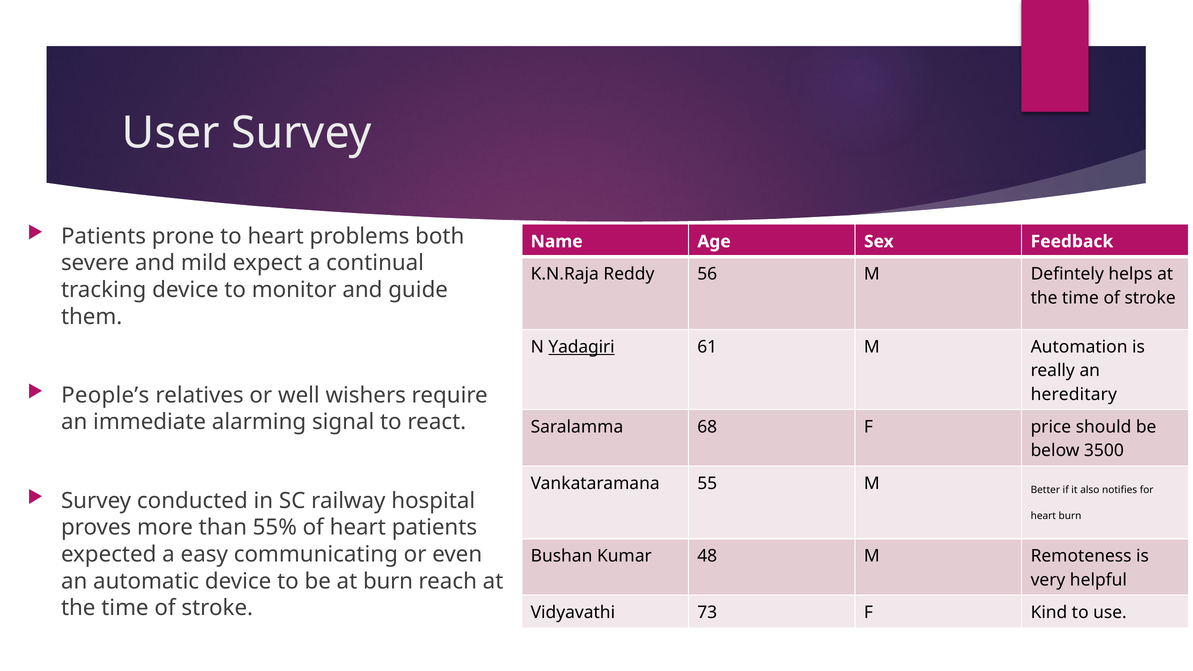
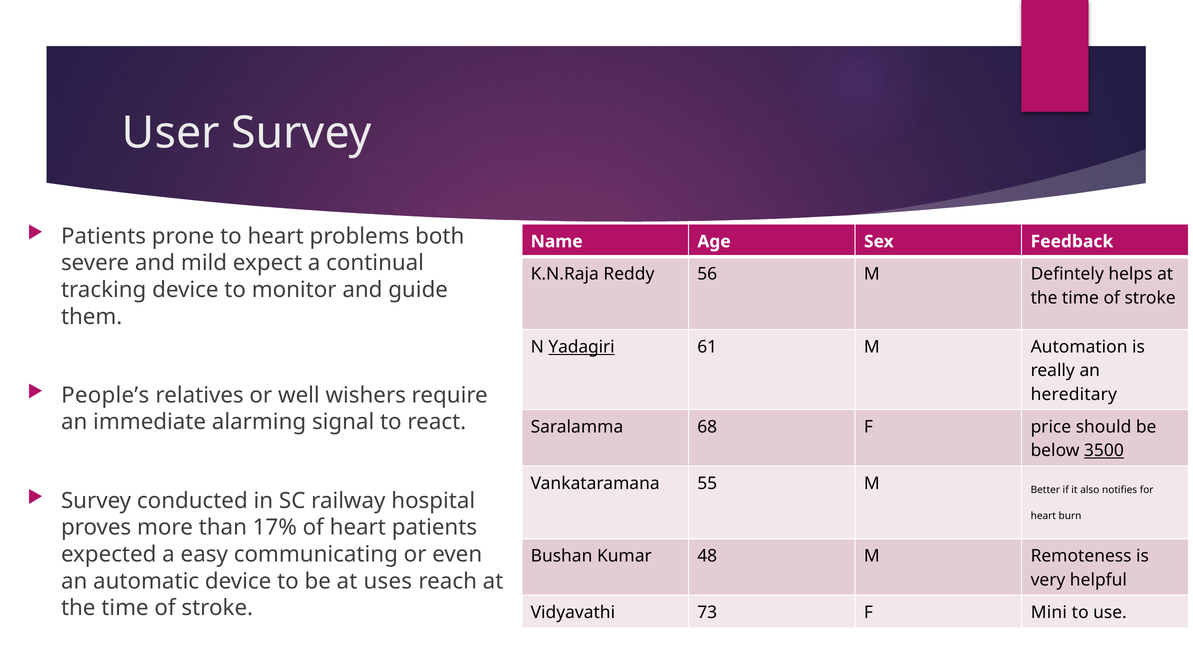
3500 underline: none -> present
55%: 55% -> 17%
at burn: burn -> uses
Kind: Kind -> Mini
